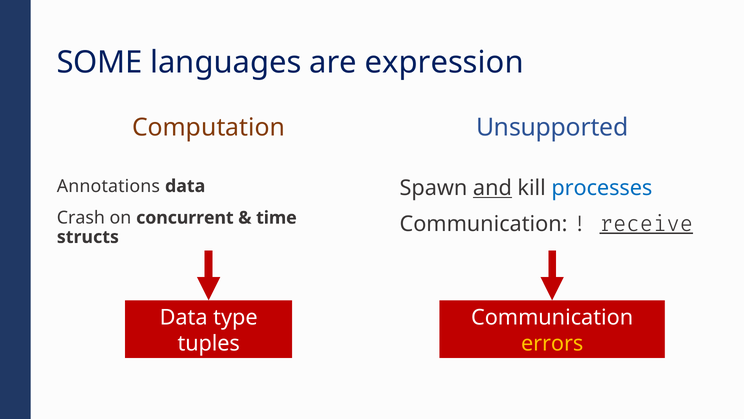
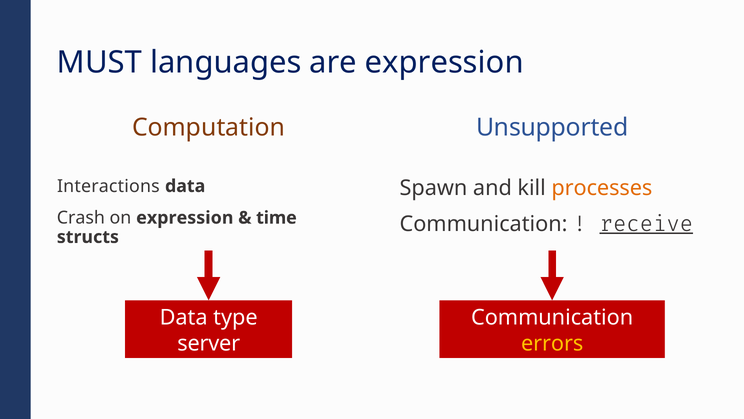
SOME: SOME -> MUST
Annotations: Annotations -> Interactions
and underline: present -> none
processes colour: blue -> orange
on concurrent: concurrent -> expression
tuples: tuples -> server
